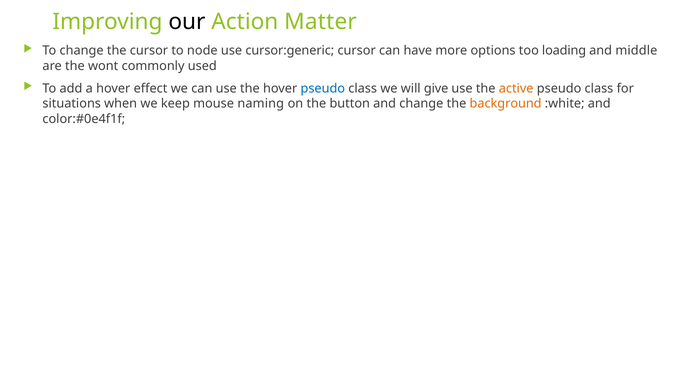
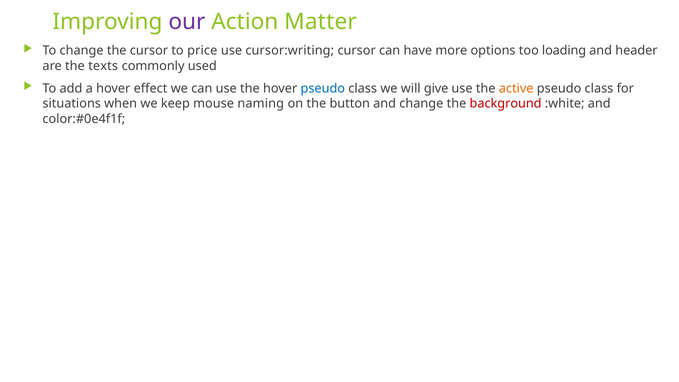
our colour: black -> purple
node: node -> price
cursor:generic: cursor:generic -> cursor:writing
middle: middle -> header
wont: wont -> texts
background colour: orange -> red
